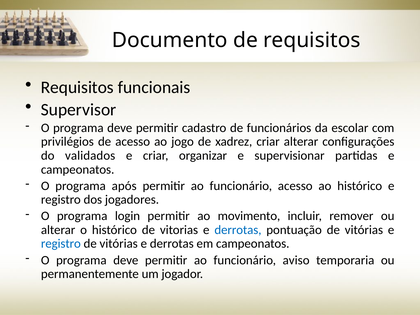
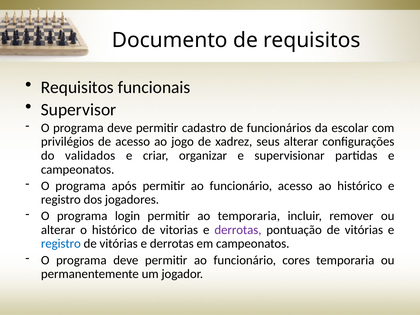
xadrez criar: criar -> seus
ao movimento: movimento -> temporaria
derrotas at (238, 230) colour: blue -> purple
aviso: aviso -> cores
